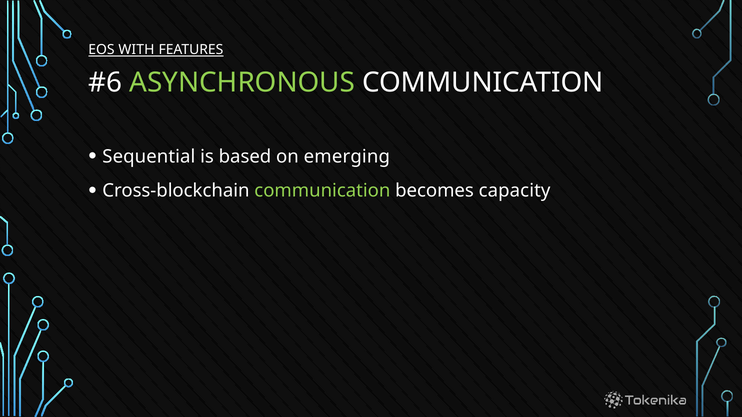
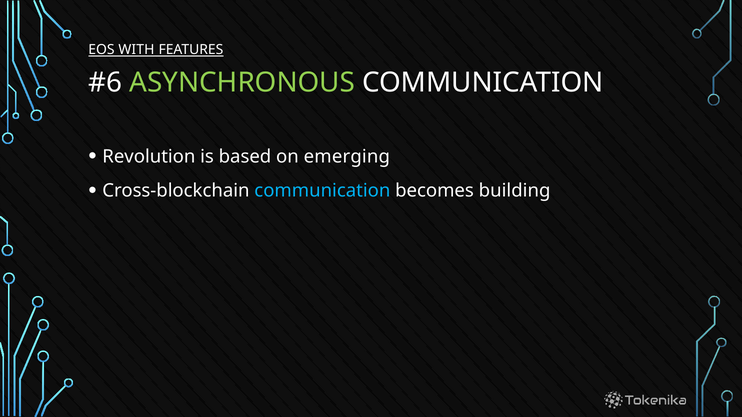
Sequential: Sequential -> Revolution
communication at (322, 191) colour: light green -> light blue
capacity: capacity -> building
